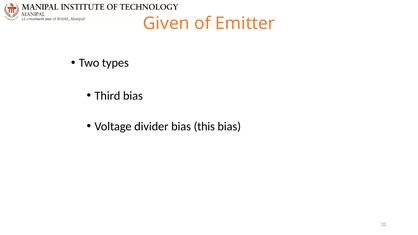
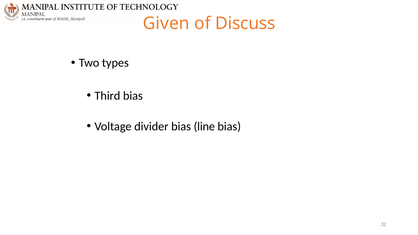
Emitter: Emitter -> Discuss
this: this -> line
